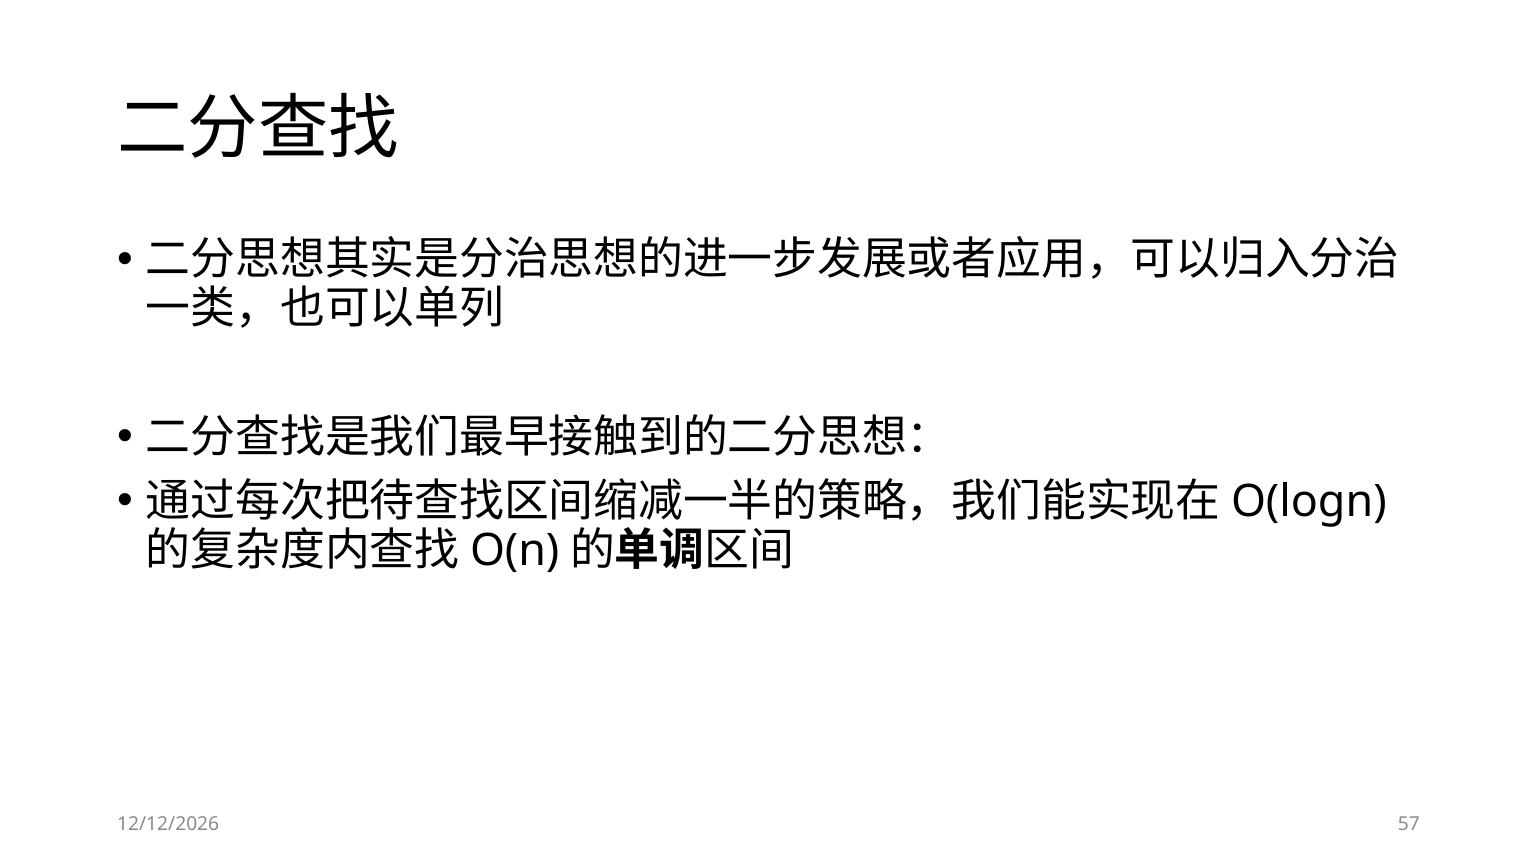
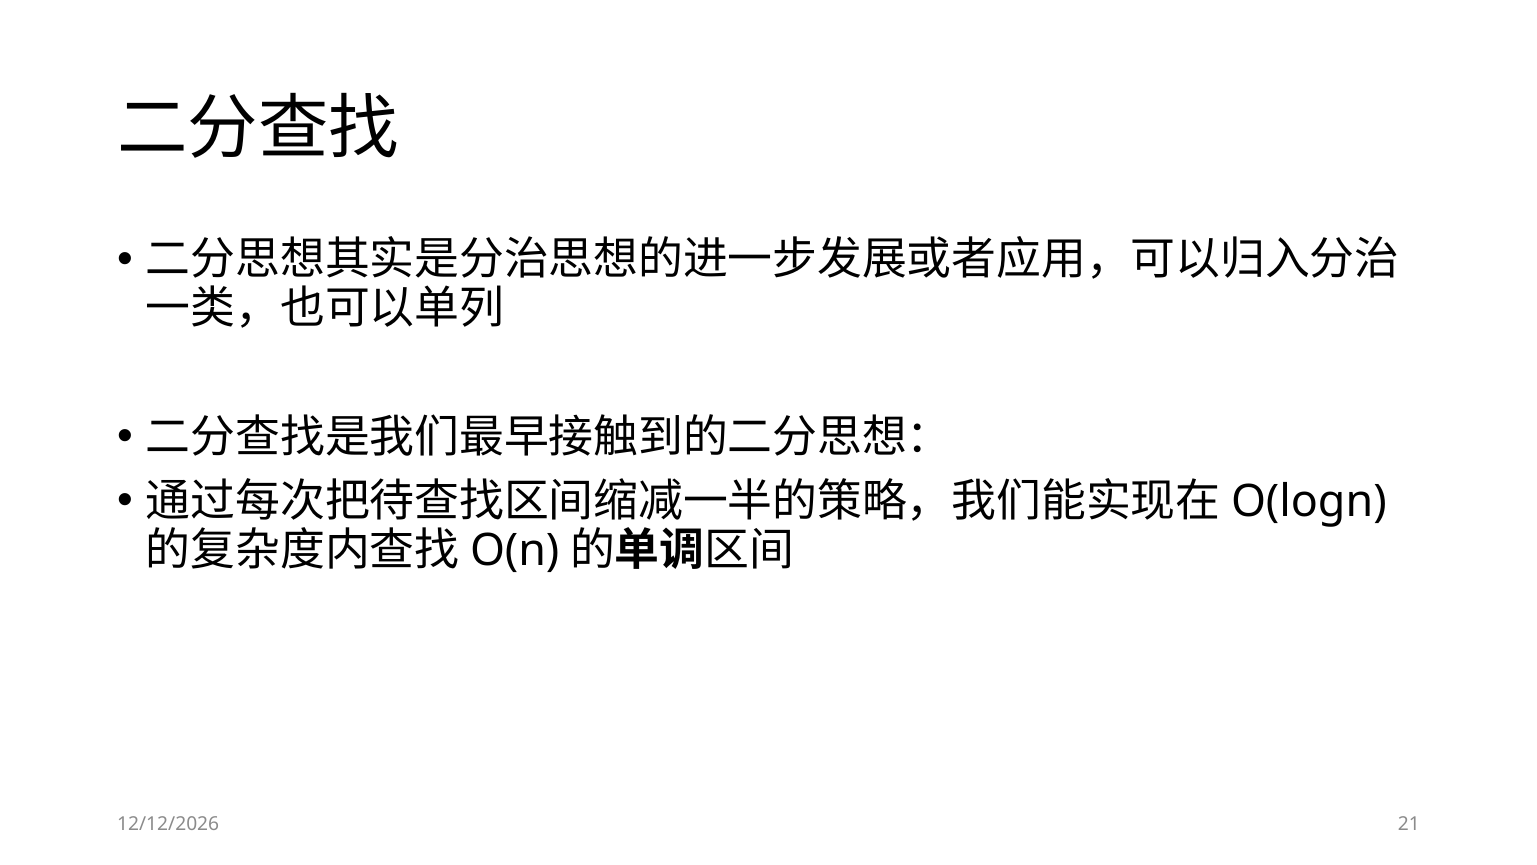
57: 57 -> 21
